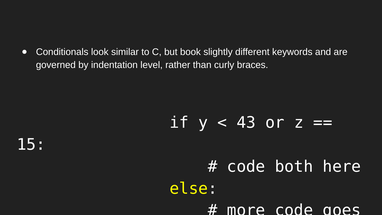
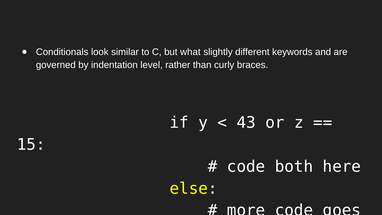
book: book -> what
